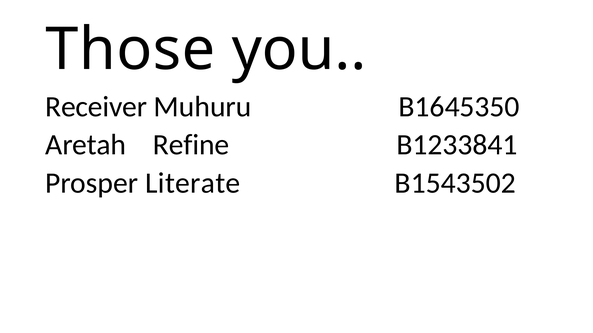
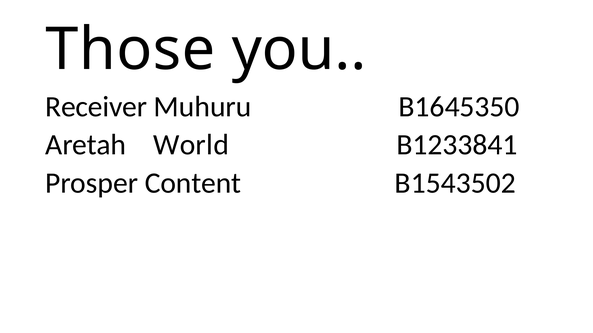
Refine: Refine -> World
Literate: Literate -> Content
